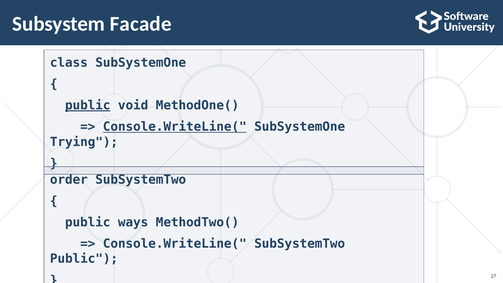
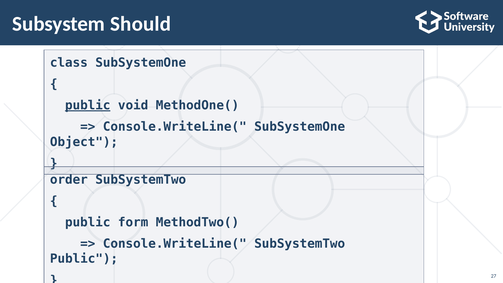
Facade: Facade -> Should
Console.WriteLine( at (175, 127) underline: present -> none
Trying: Trying -> Object
ways: ways -> form
